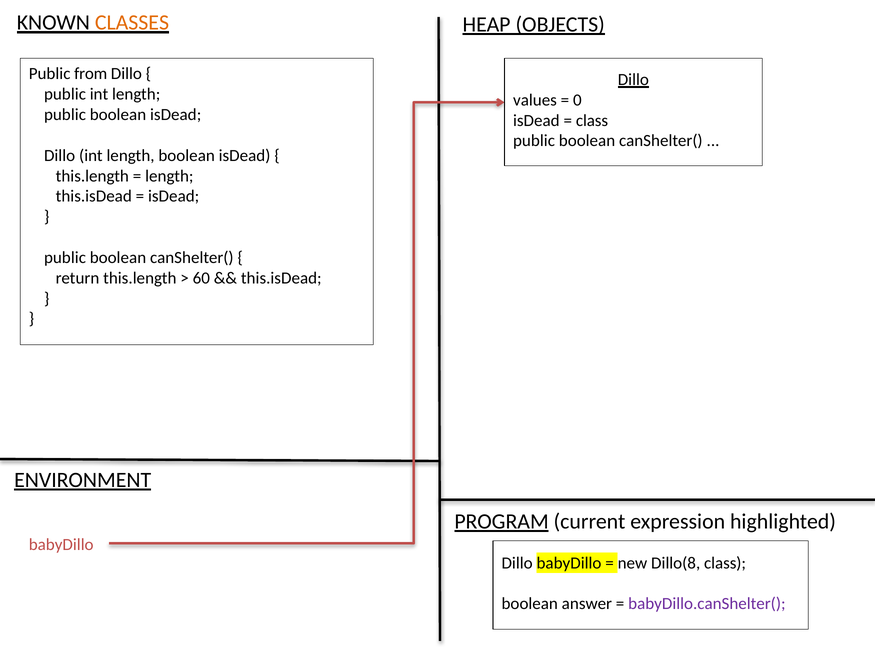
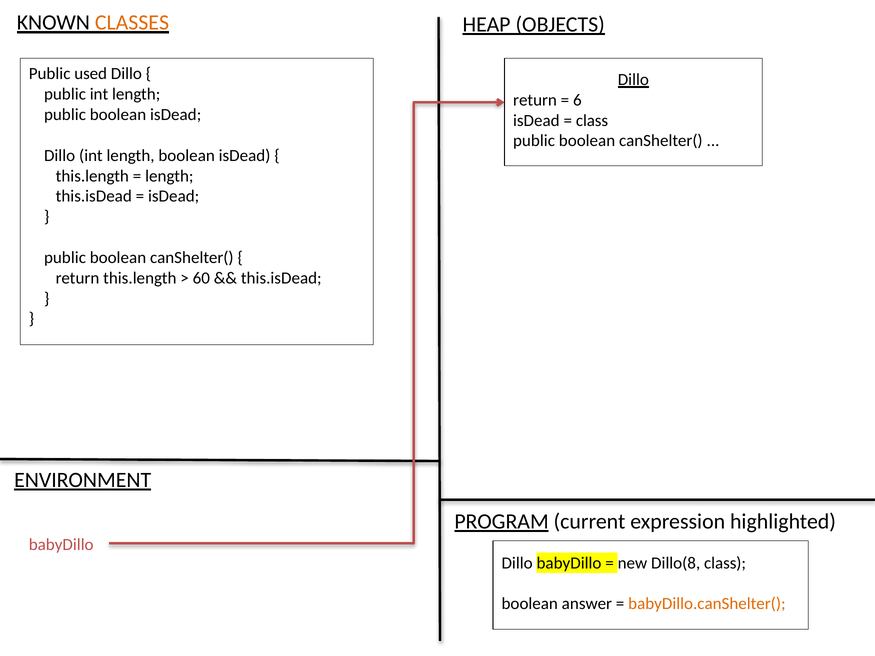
from: from -> used
values at (535, 100): values -> return
0: 0 -> 6
babyDillo.canShelter( colour: purple -> orange
